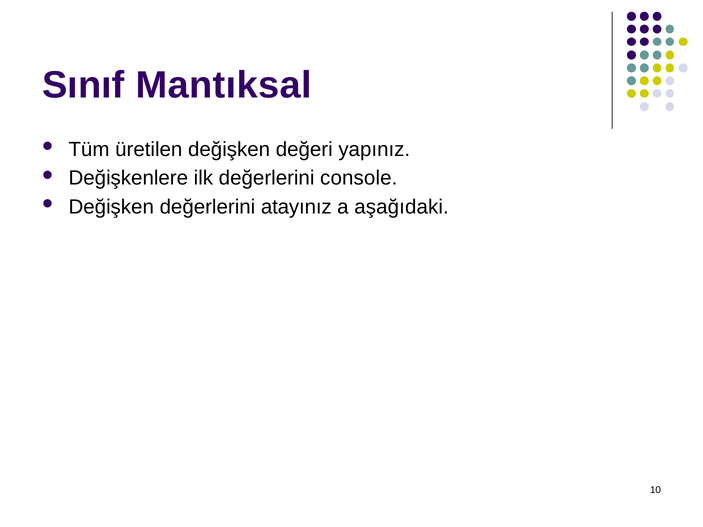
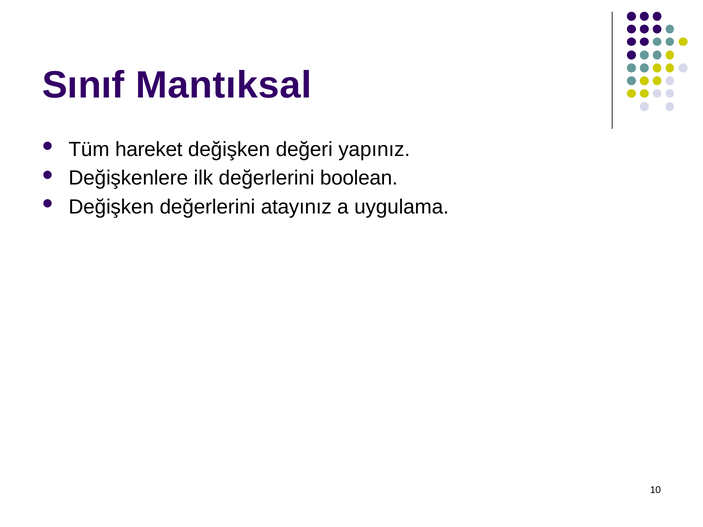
üretilen: üretilen -> hareket
console: console -> boolean
aşağıdaki: aşağıdaki -> uygulama
